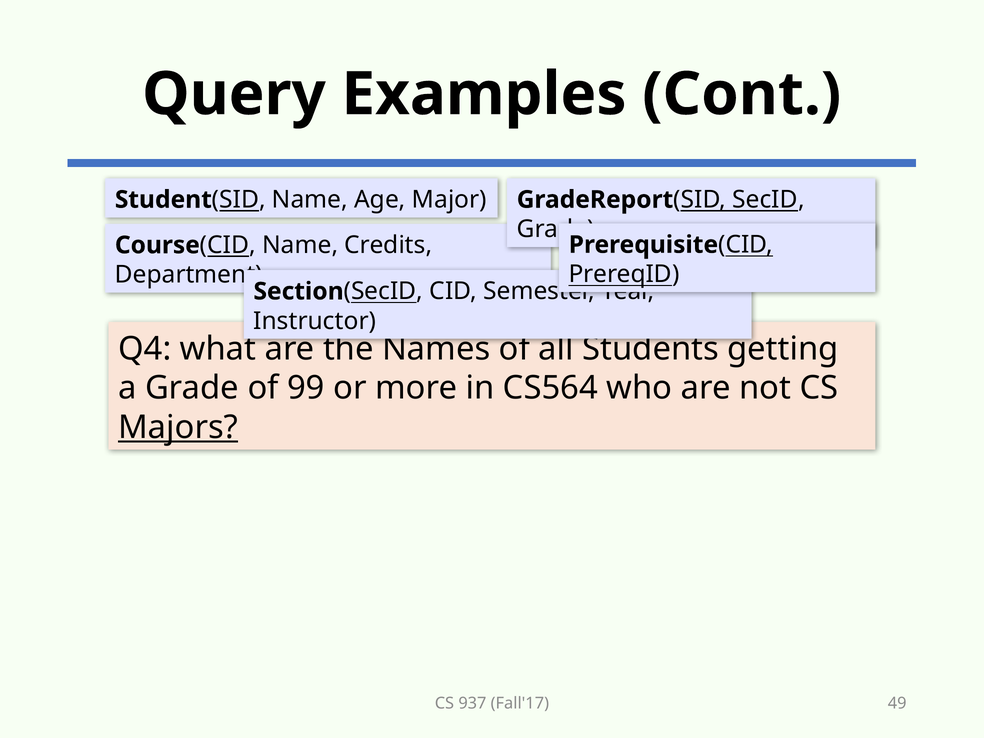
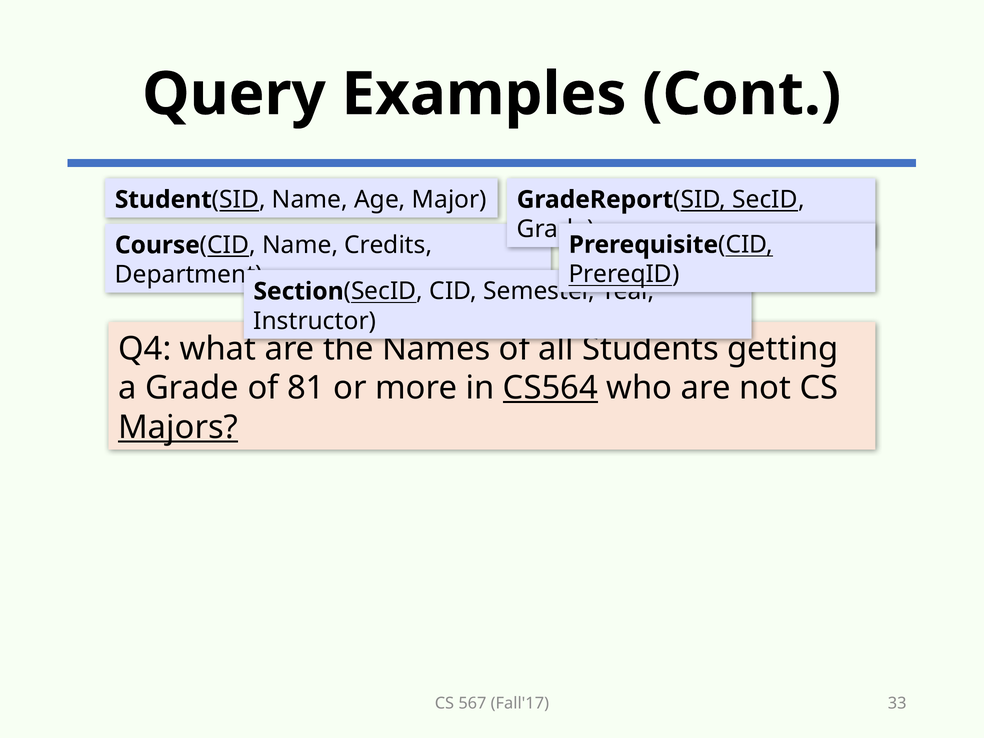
99: 99 -> 81
CS564 underline: none -> present
937: 937 -> 567
49: 49 -> 33
